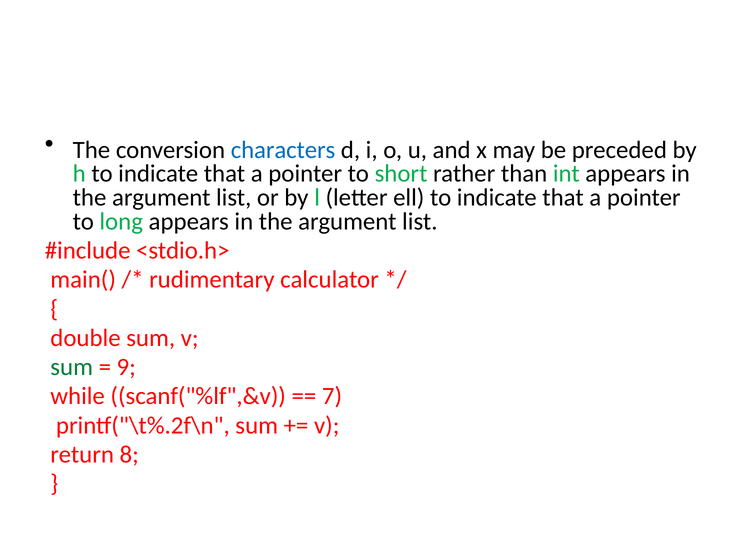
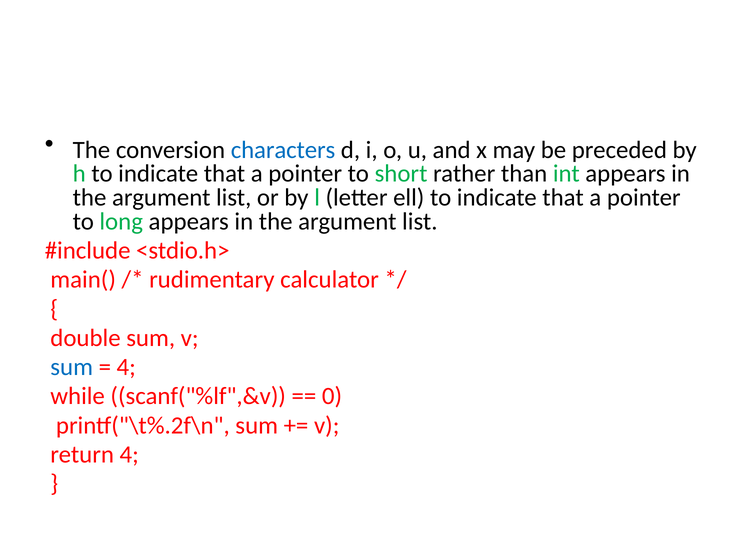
sum at (72, 367) colour: green -> blue
9 at (126, 367): 9 -> 4
7: 7 -> 0
return 8: 8 -> 4
